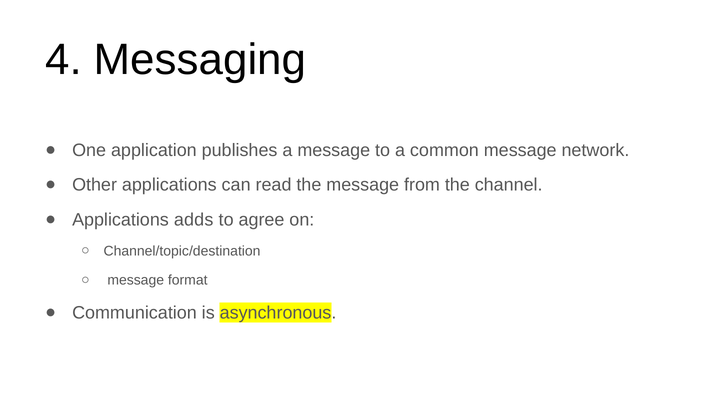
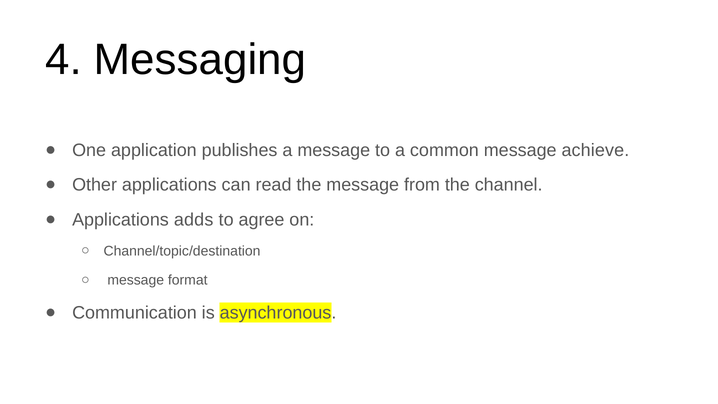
network: network -> achieve
